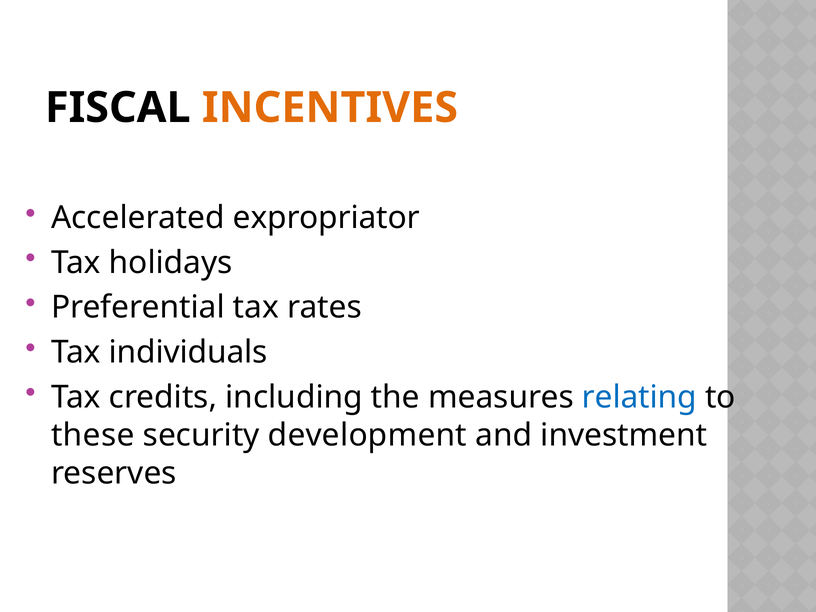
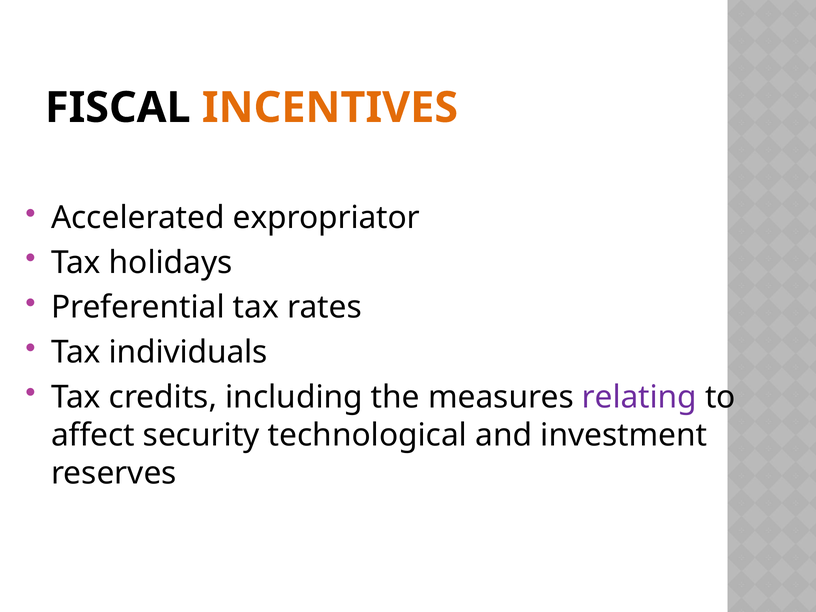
relating colour: blue -> purple
these: these -> affect
development: development -> technological
